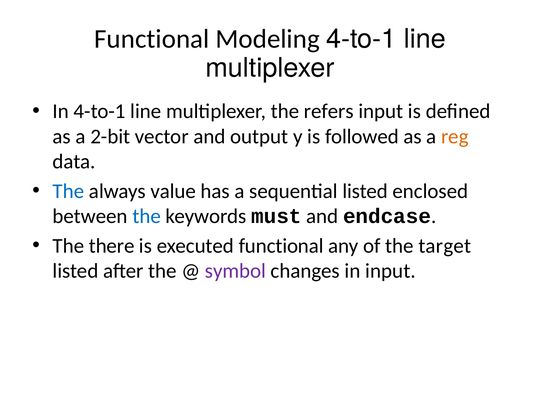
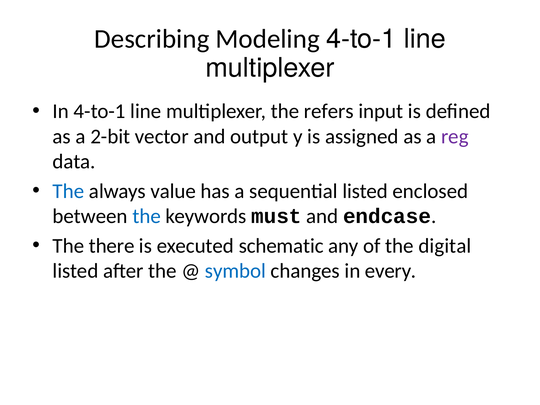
Functional at (152, 39): Functional -> Describing
followed: followed -> assigned
reg colour: orange -> purple
executed functional: functional -> schematic
target: target -> digital
symbol colour: purple -> blue
in input: input -> every
